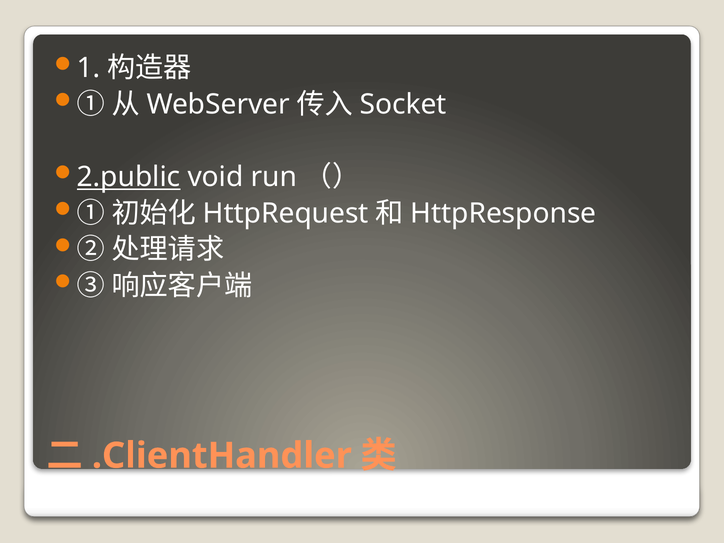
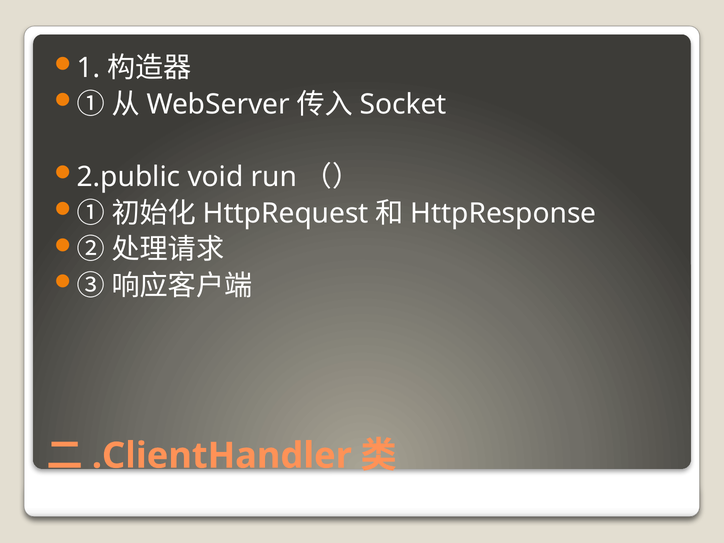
2.public underline: present -> none
